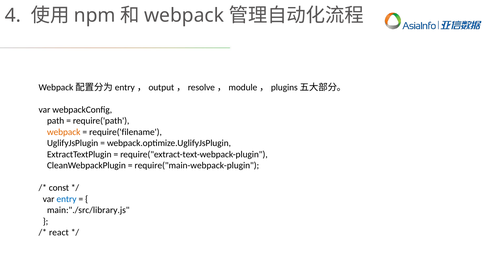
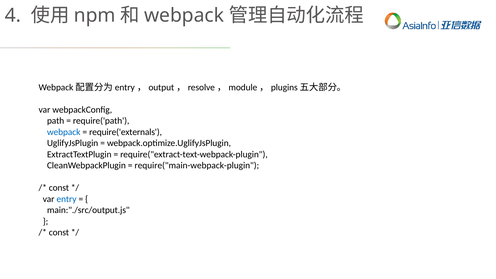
webpack at (64, 132) colour: orange -> blue
require('filename: require('filename -> require('externals
main:"./src/library.js: main:"./src/library.js -> main:"./src/output.js
react at (59, 232): react -> const
